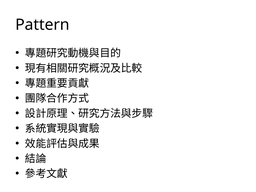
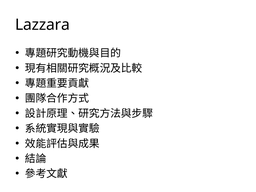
Pattern: Pattern -> Lazzara
